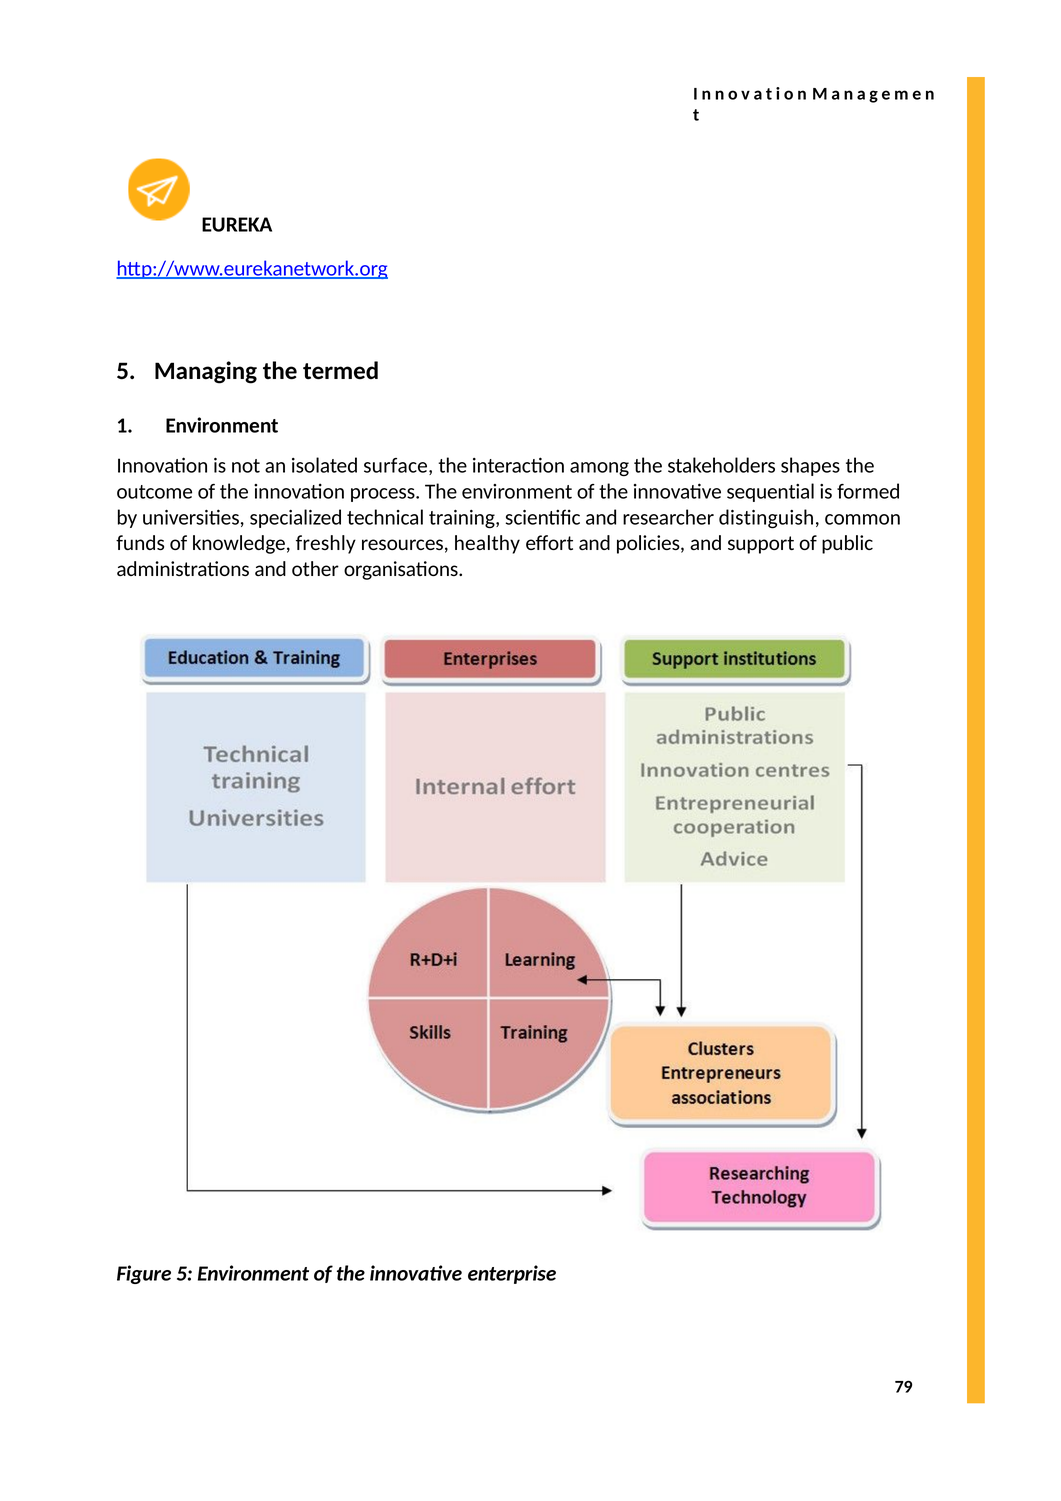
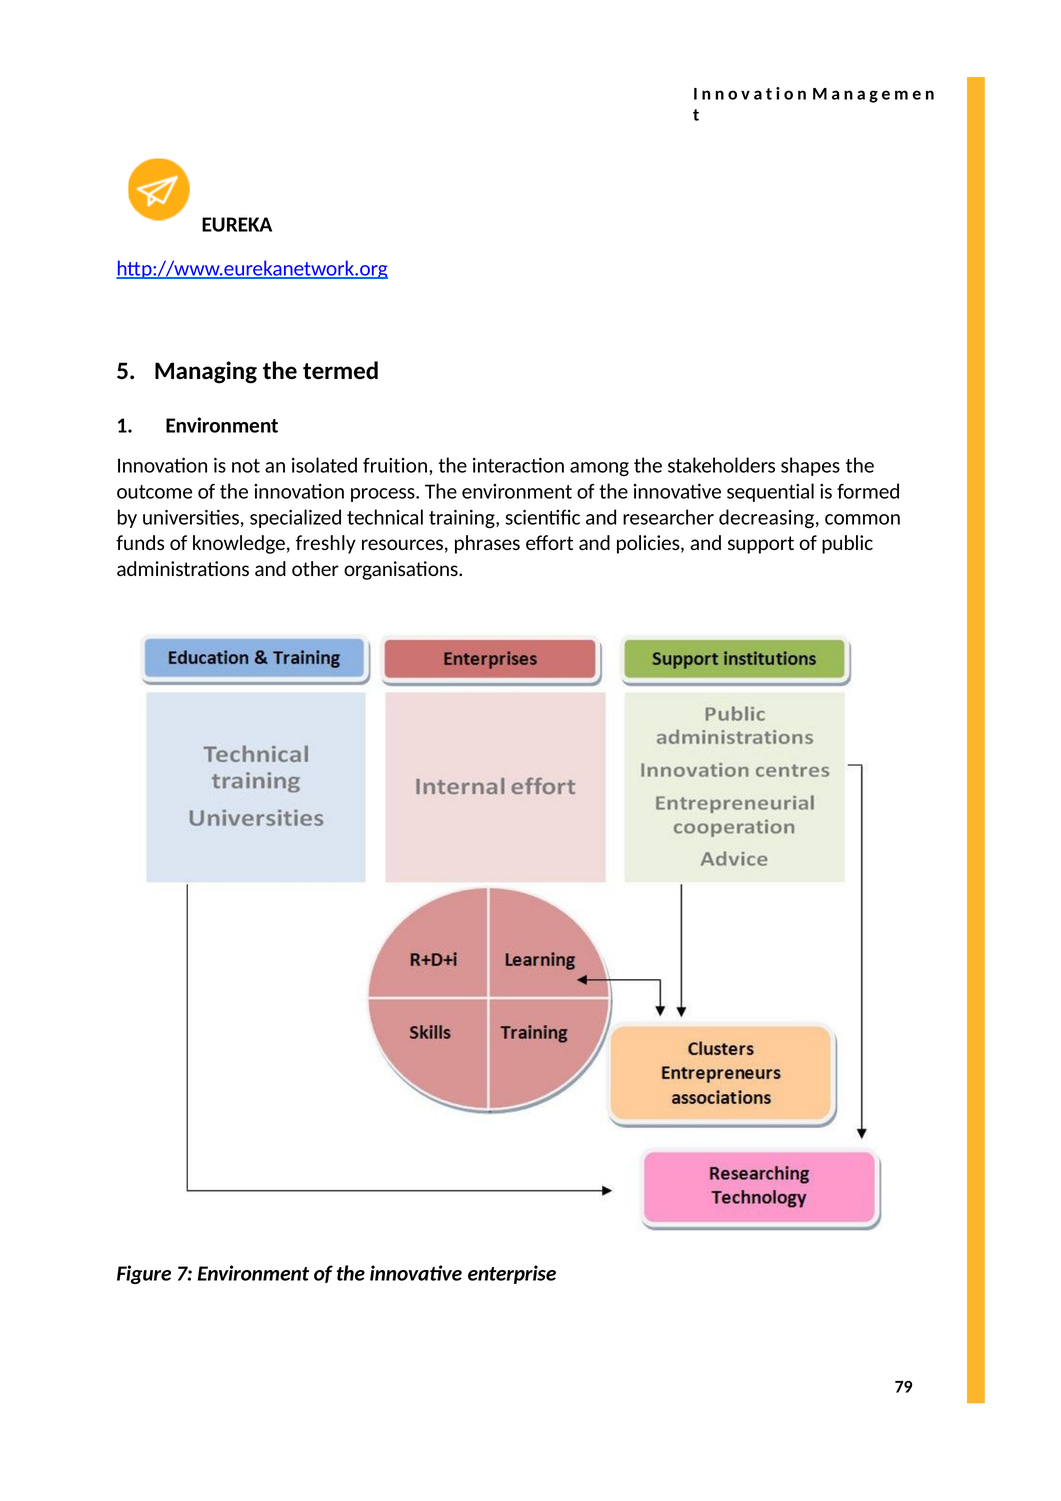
surface: surface -> fruition
distinguish: distinguish -> decreasing
healthy: healthy -> phrases
Figure 5: 5 -> 7
